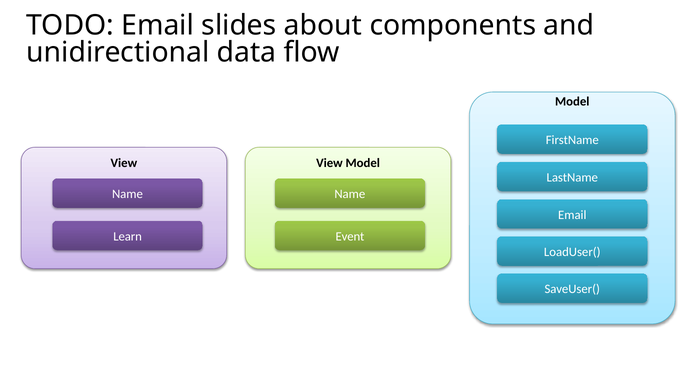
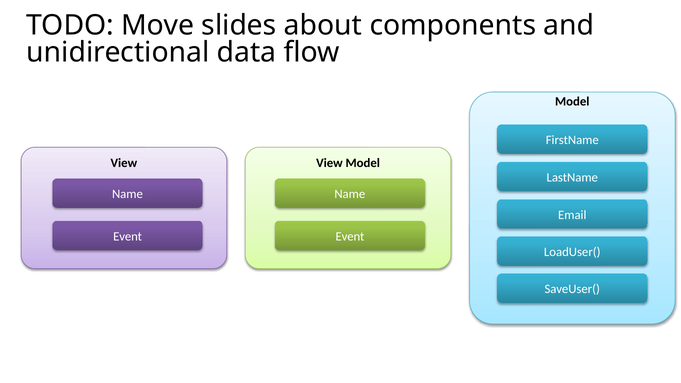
TODO Email: Email -> Move
Learn at (128, 236): Learn -> Event
